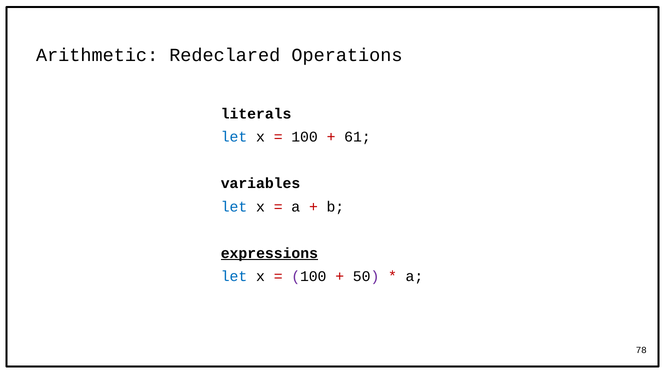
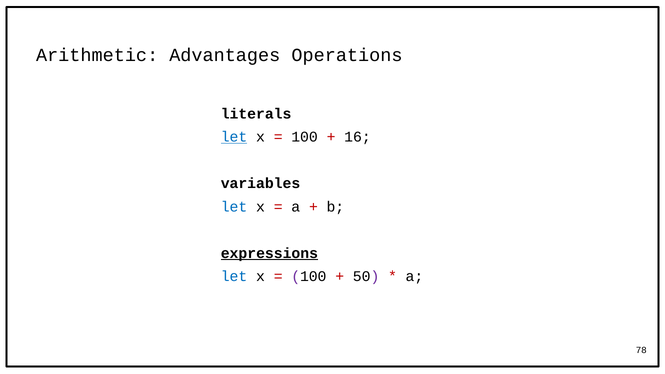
Redeclared: Redeclared -> Advantages
let at (234, 137) underline: none -> present
61: 61 -> 16
